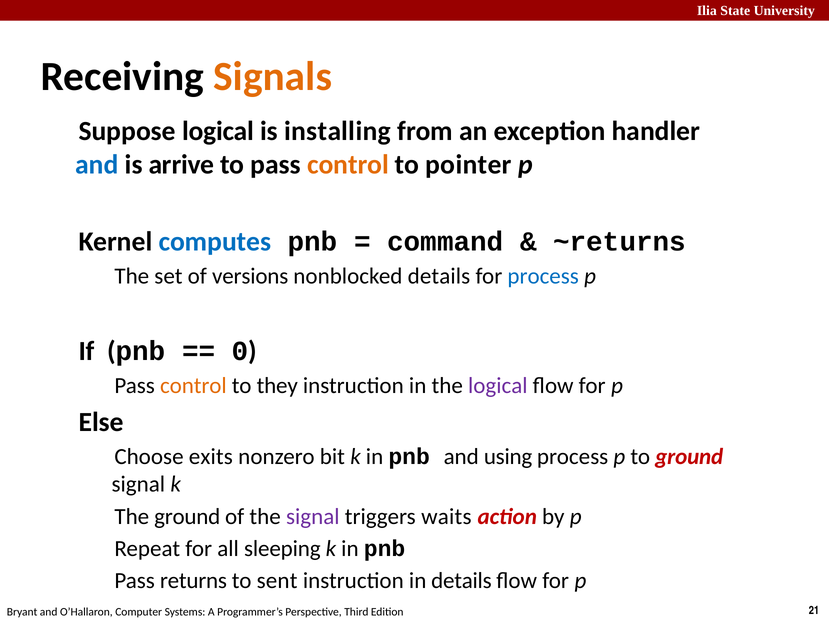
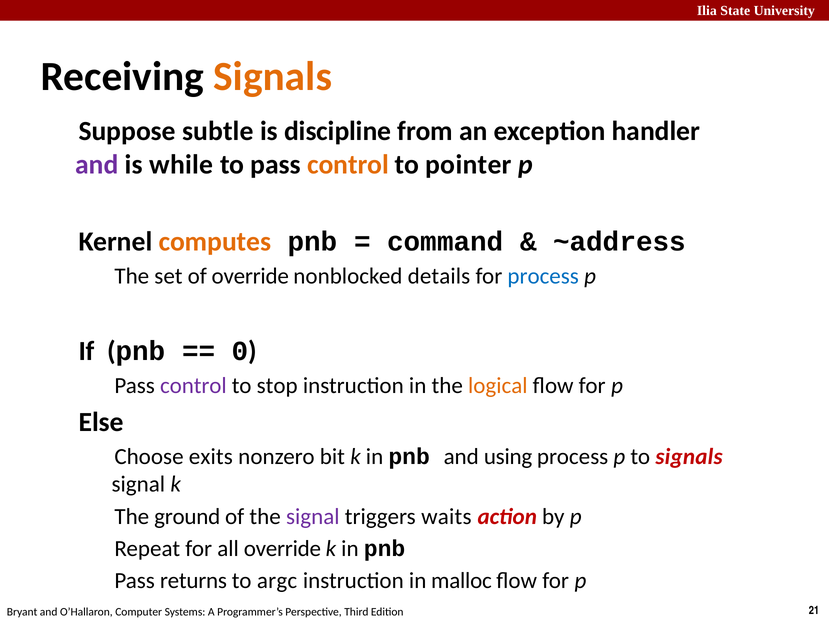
logical at (218, 131): logical -> subtle
installing: installing -> discipline
and at (97, 165) colour: blue -> purple
arrive: arrive -> while
computes colour: blue -> orange
~returns: ~returns -> ~address
of versions: versions -> override
control at (193, 386) colour: orange -> purple
they: they -> stop
logical at (498, 386) colour: purple -> orange
to ground: ground -> signals
all sleeping: sleeping -> override
sent: sent -> argc
in details: details -> malloc
